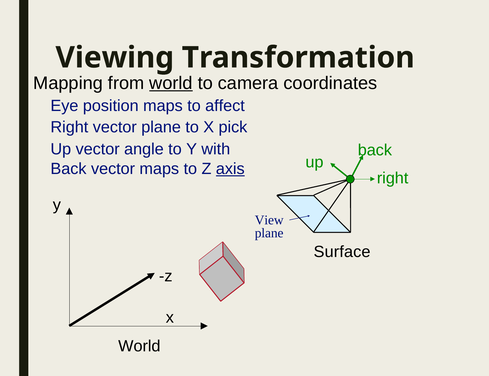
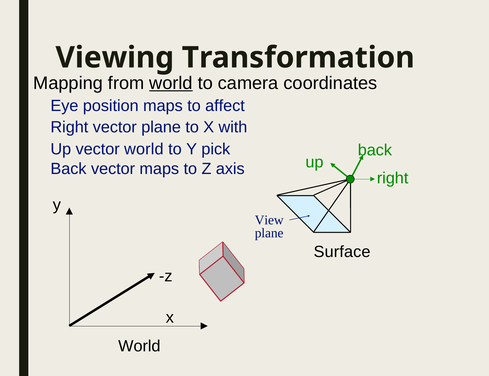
pick: pick -> with
vector angle: angle -> world
with: with -> pick
axis underline: present -> none
